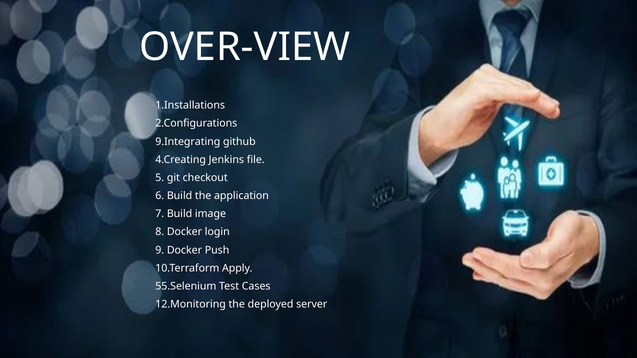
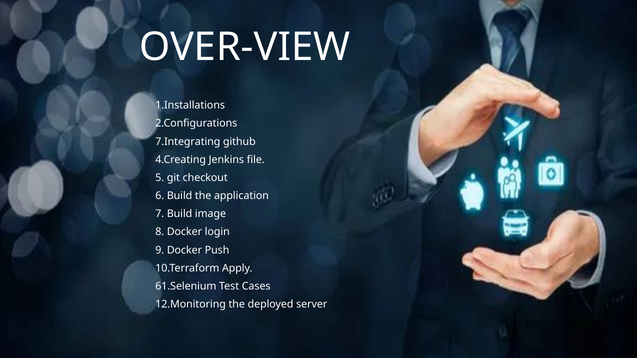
9.Integrating: 9.Integrating -> 7.Integrating
55.Selenium: 55.Selenium -> 61.Selenium
